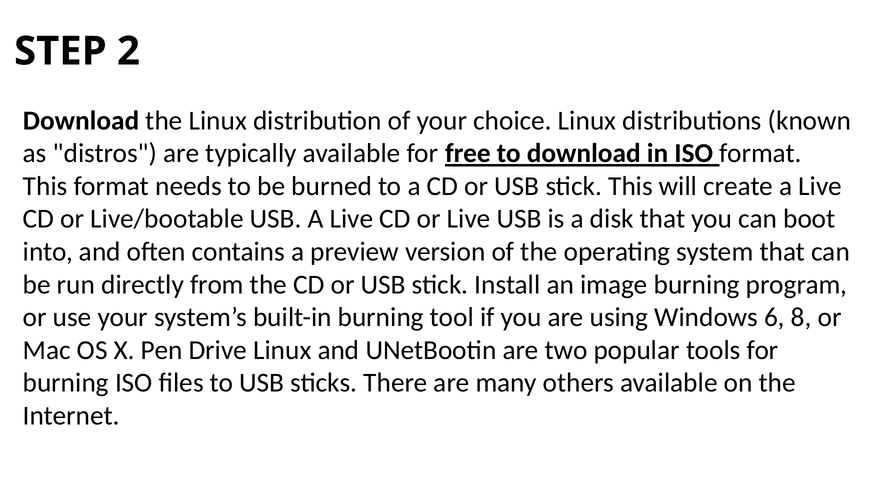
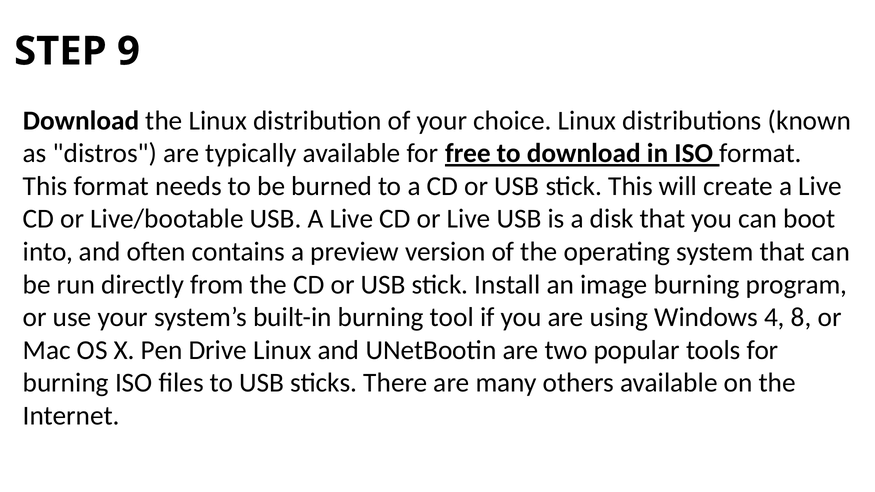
2: 2 -> 9
6: 6 -> 4
